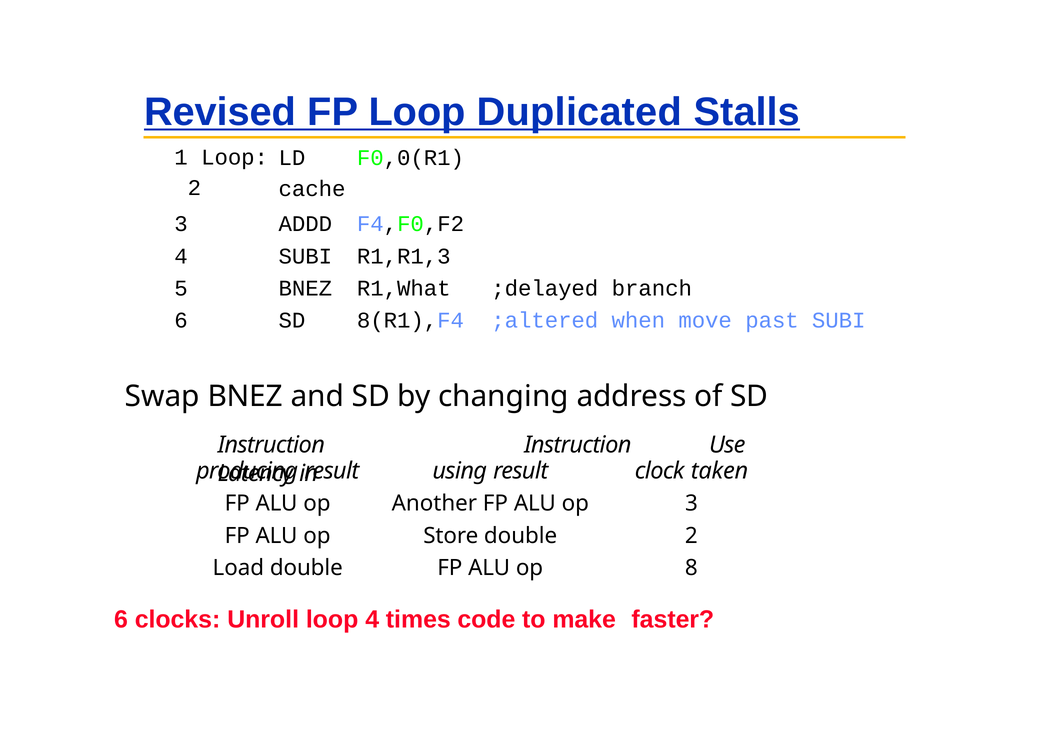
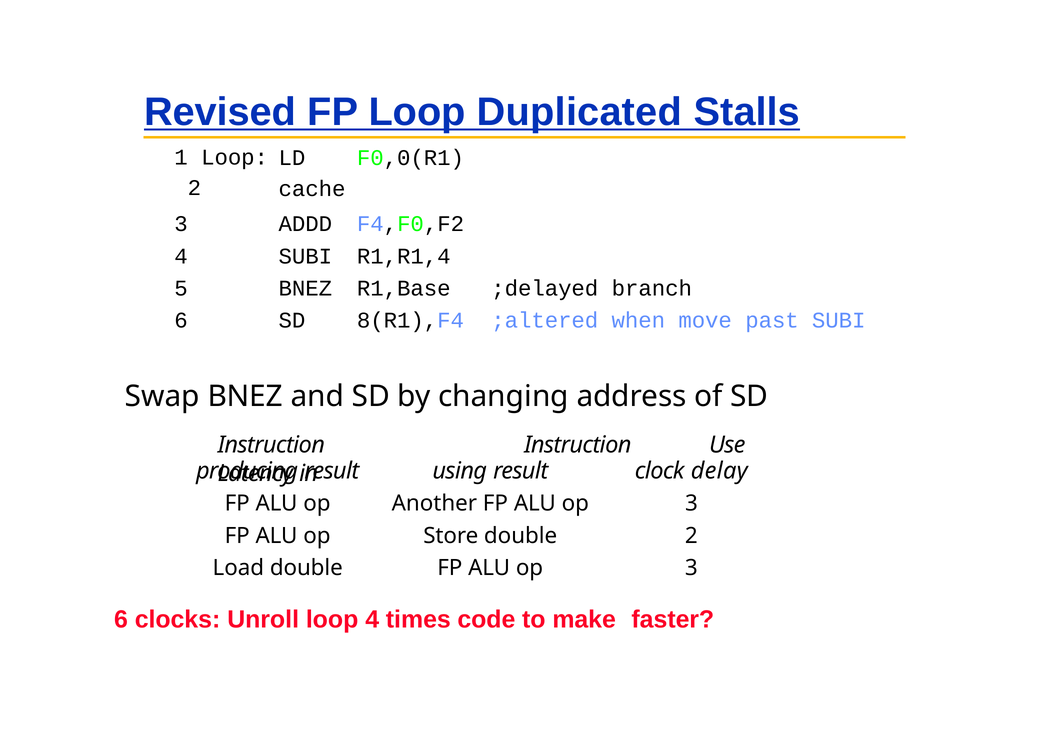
R1,R1,3: R1,R1,3 -> R1,R1,4
R1,What: R1,What -> R1,Base
taken: taken -> delay
8 at (691, 567): 8 -> 3
